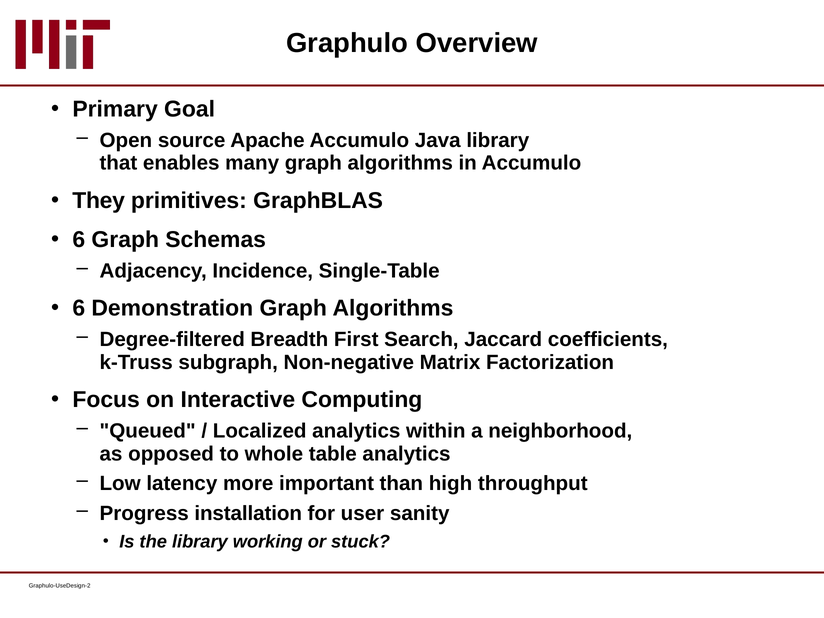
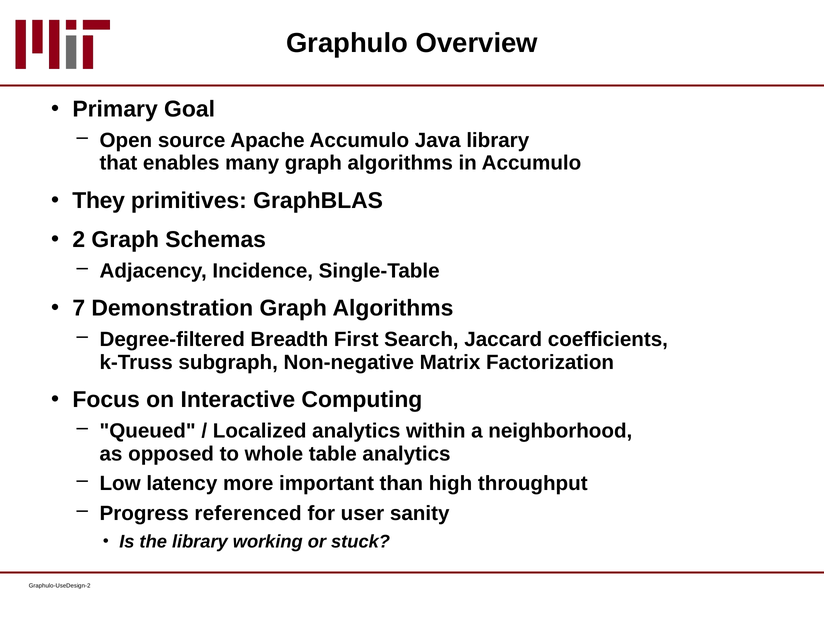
6 at (79, 240): 6 -> 2
6 at (79, 308): 6 -> 7
installation: installation -> referenced
